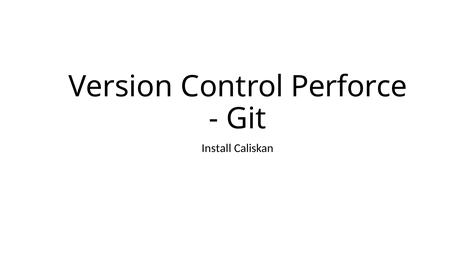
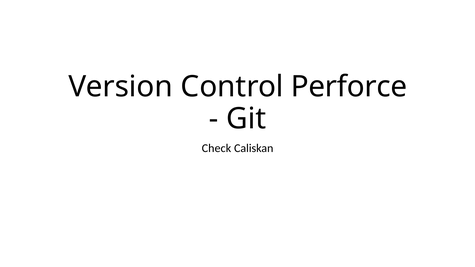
Install: Install -> Check
